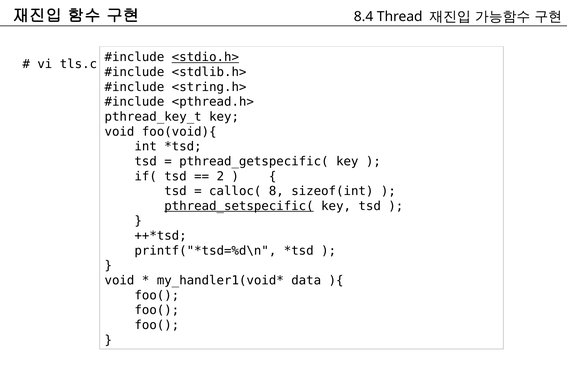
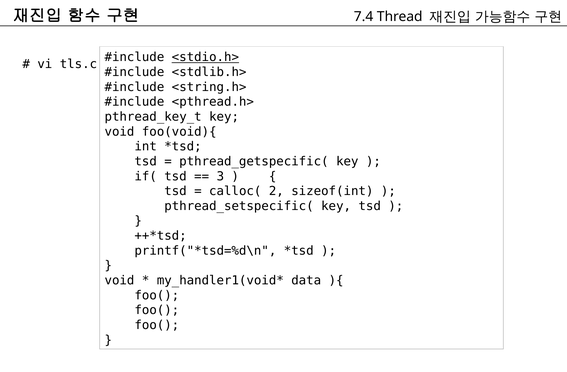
8.4: 8.4 -> 7.4
2: 2 -> 3
8: 8 -> 2
pthread_setspecific( underline: present -> none
